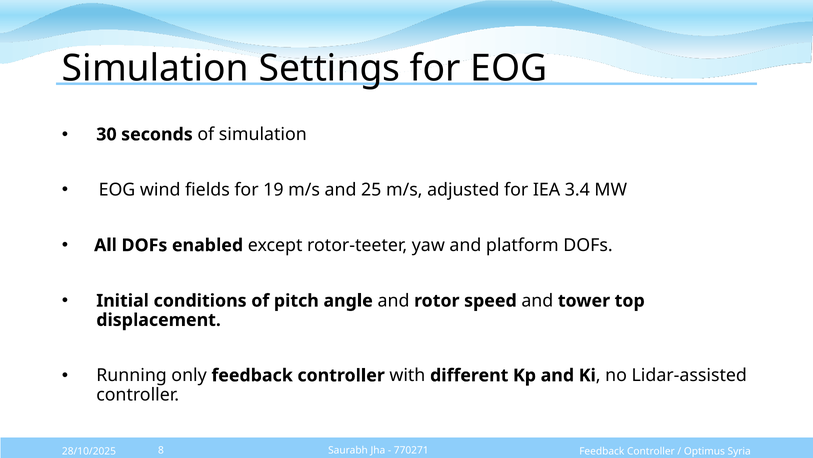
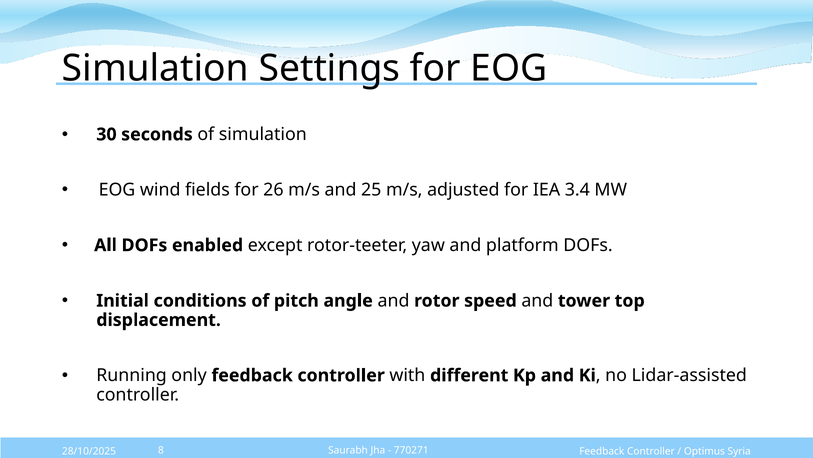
19: 19 -> 26
